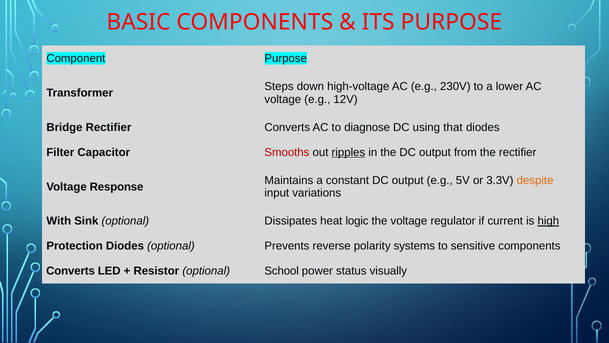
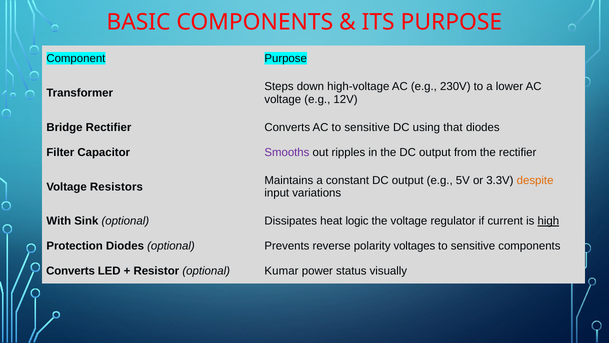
AC to diagnose: diagnose -> sensitive
Smooths colour: red -> purple
ripples underline: present -> none
Response: Response -> Resistors
systems: systems -> voltages
School: School -> Kumar
